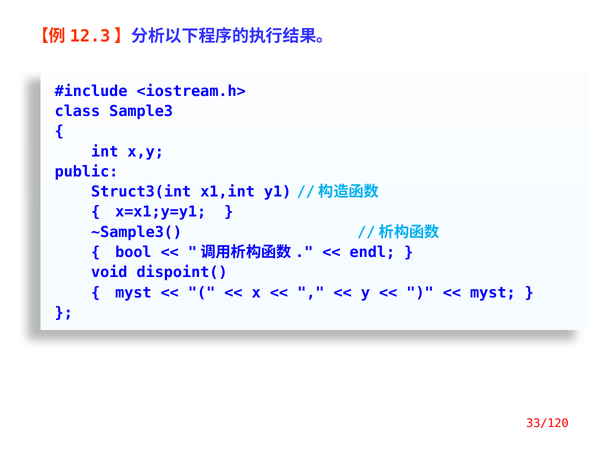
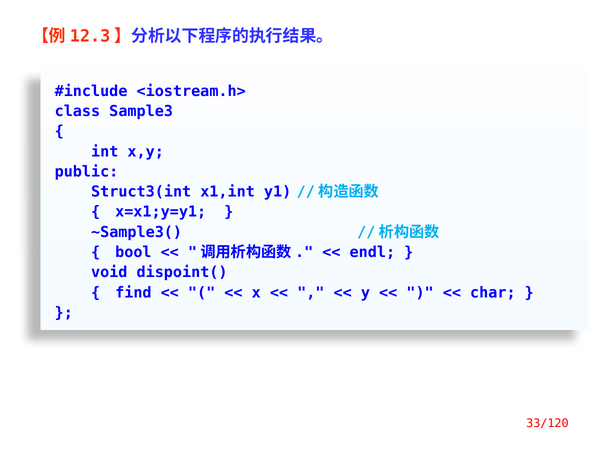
myst at (133, 293): myst -> find
myst at (493, 293): myst -> char
